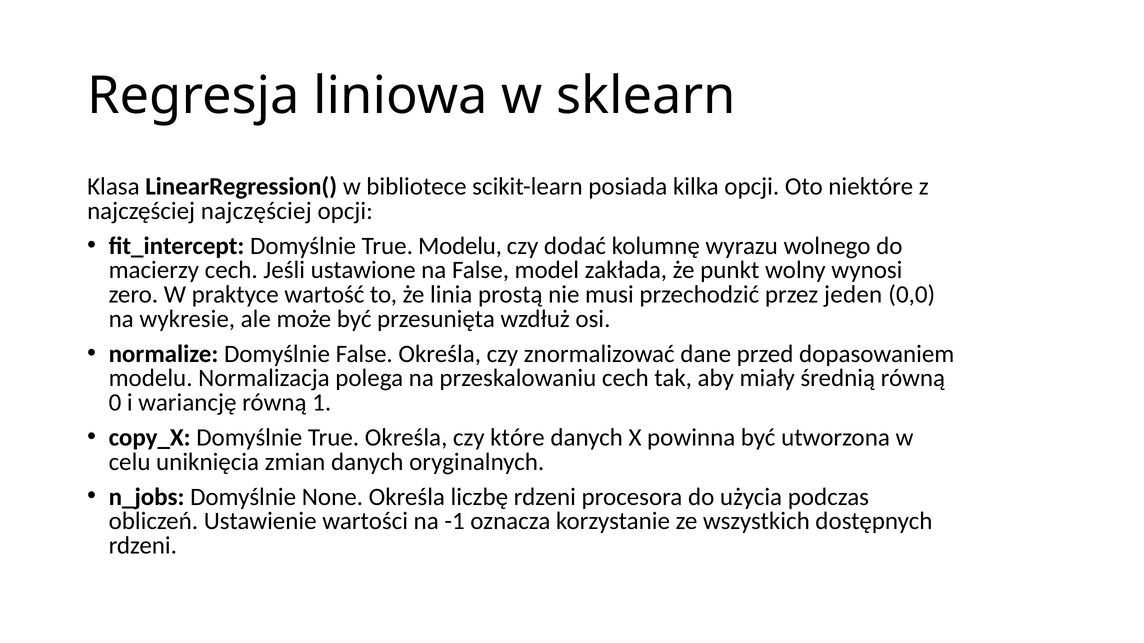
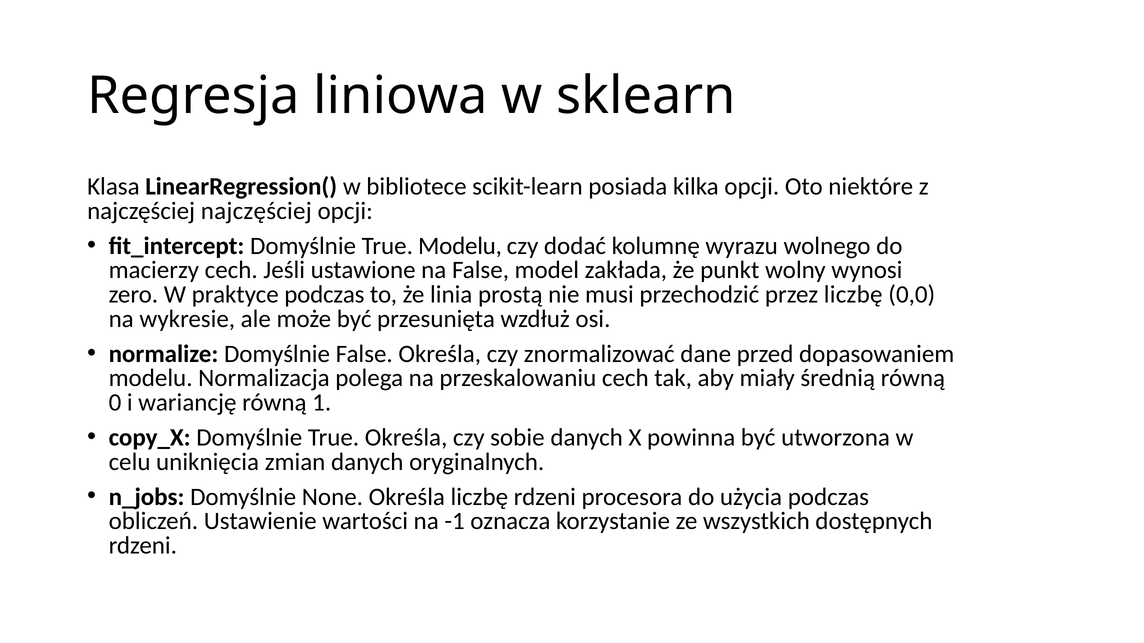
praktyce wartość: wartość -> podczas
przez jeden: jeden -> liczbę
które: które -> sobie
